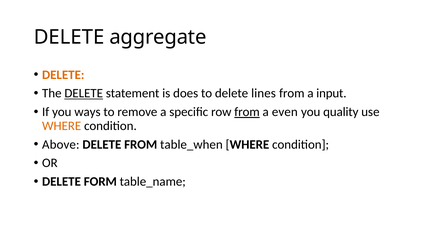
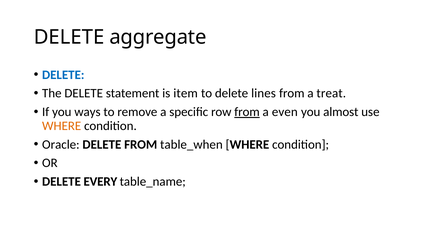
DELETE at (63, 75) colour: orange -> blue
DELETE at (84, 93) underline: present -> none
does: does -> item
input: input -> treat
quality: quality -> almost
Above: Above -> Oracle
FORM: FORM -> EVERY
